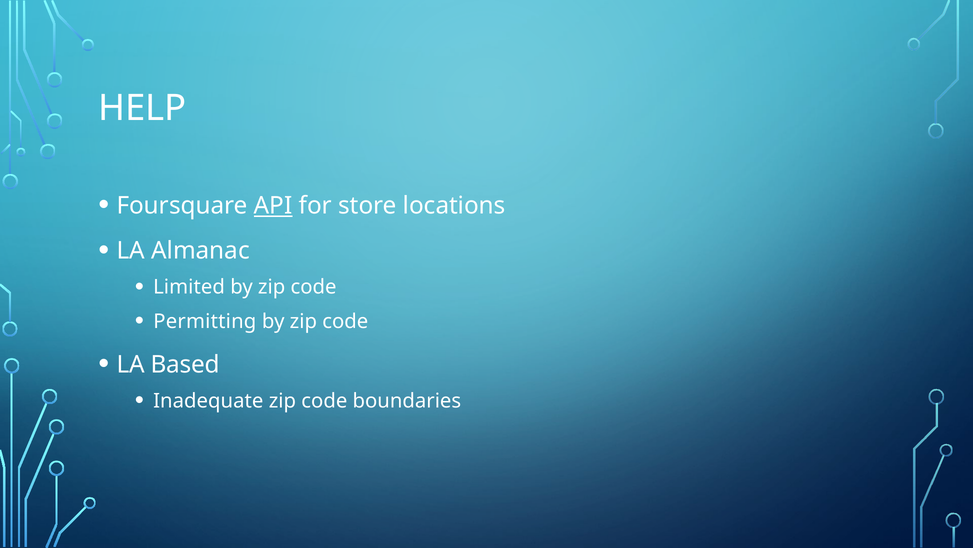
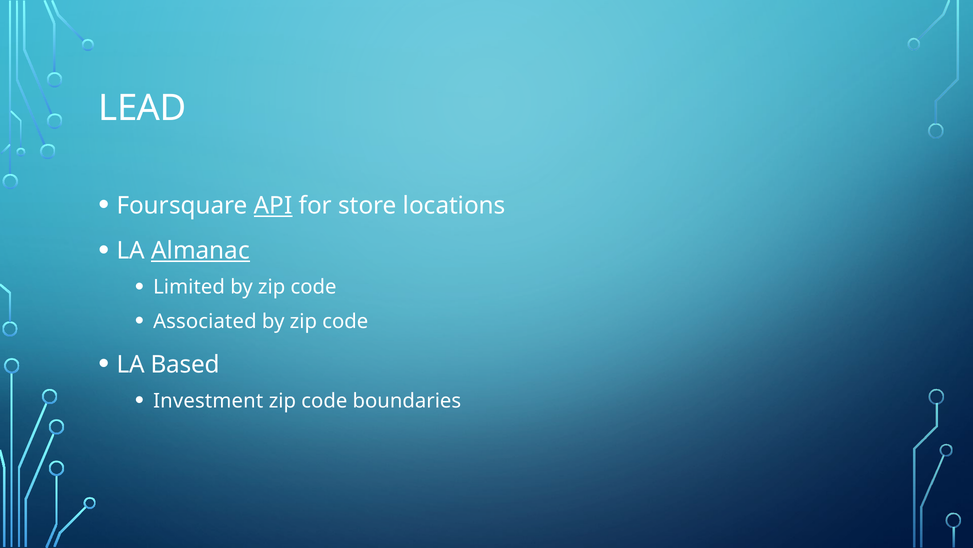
HELP: HELP -> LEAD
Almanac underline: none -> present
Permitting: Permitting -> Associated
Inadequate: Inadequate -> Investment
